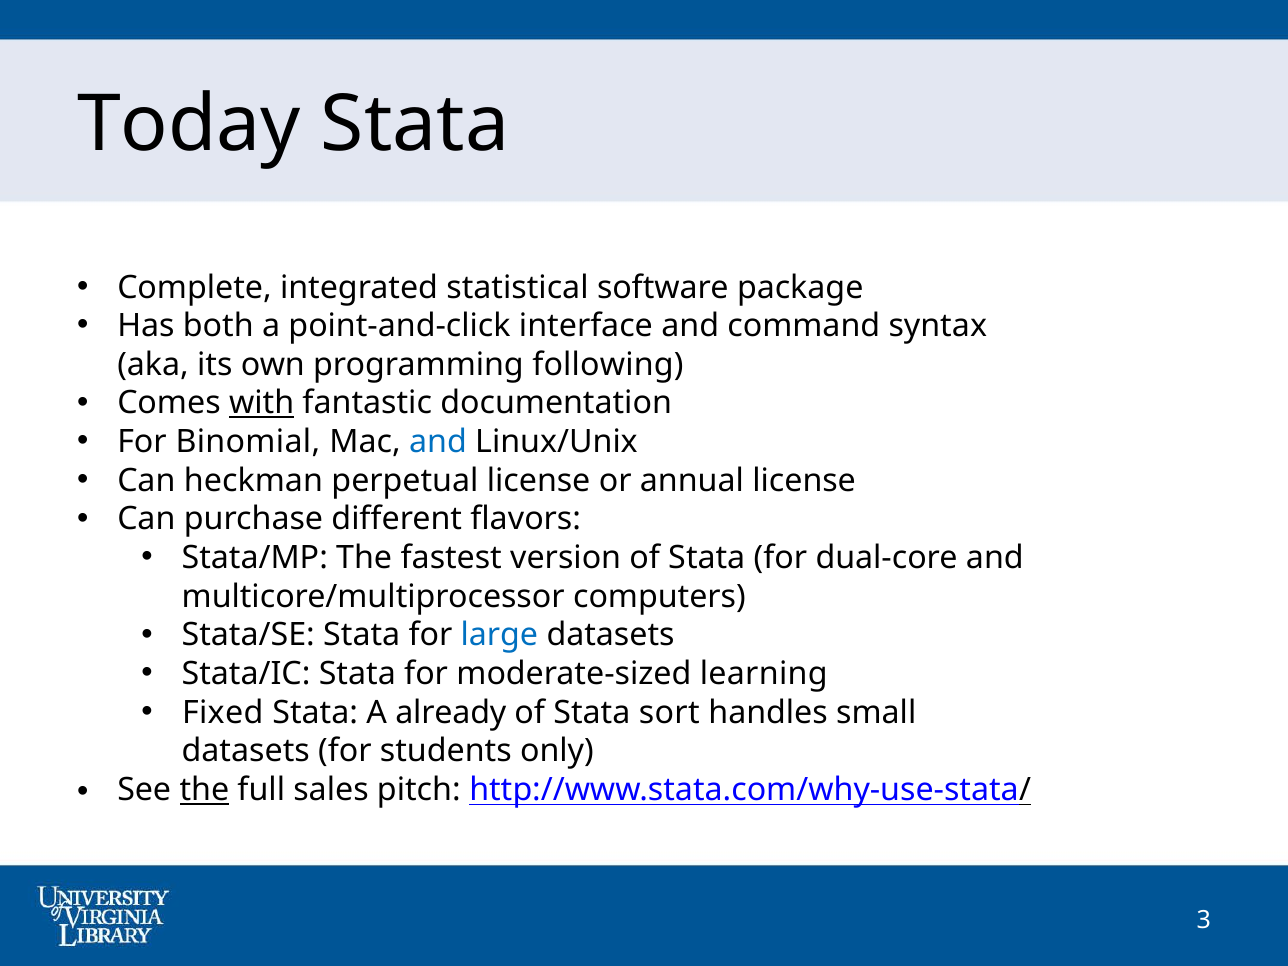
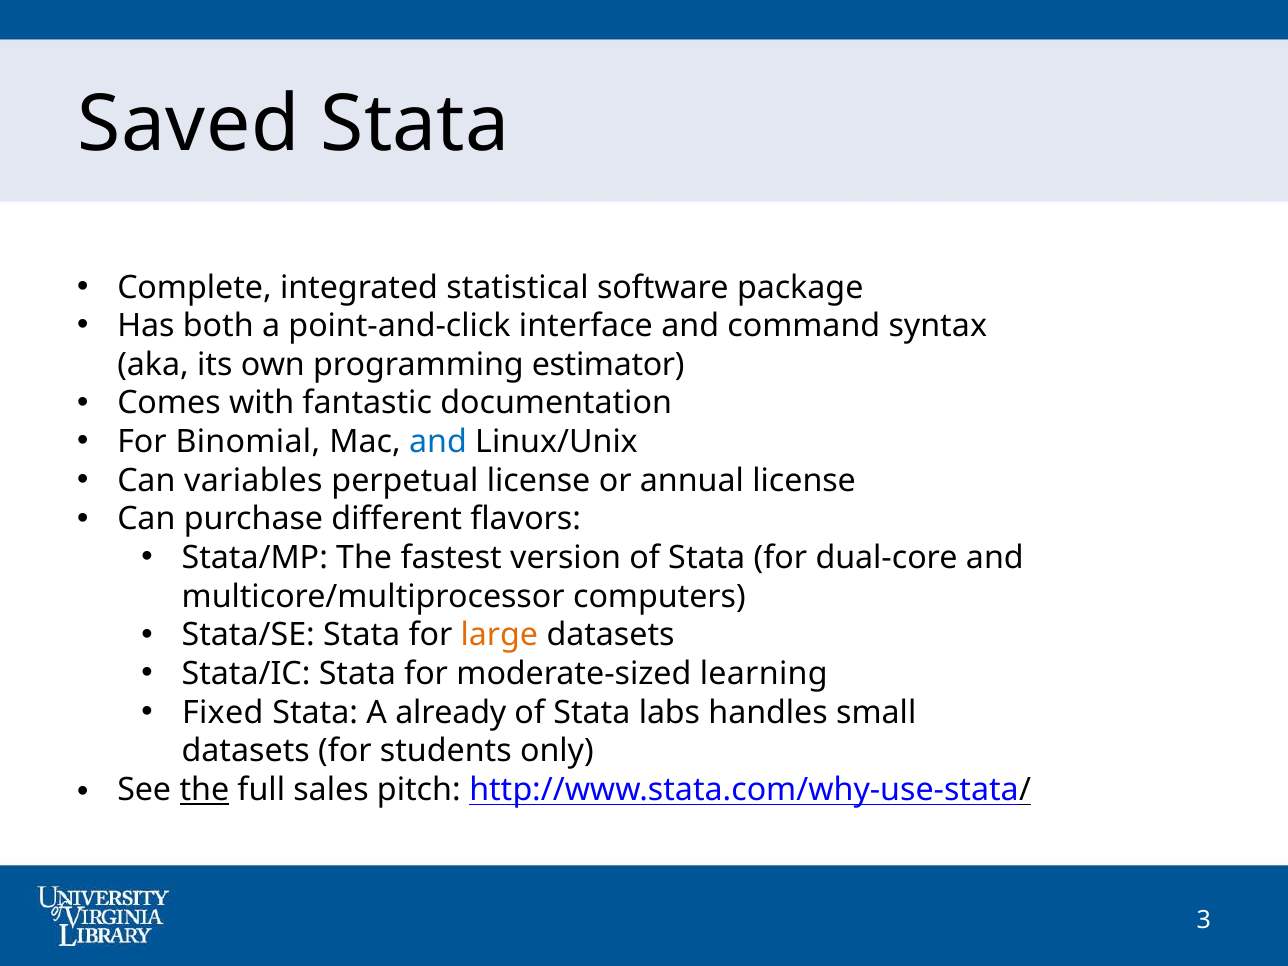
Today: Today -> Saved
following: following -> estimator
with underline: present -> none
heckman: heckman -> variables
large colour: blue -> orange
sort: sort -> labs
